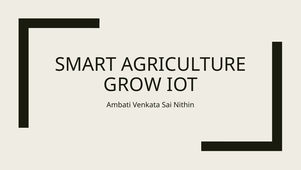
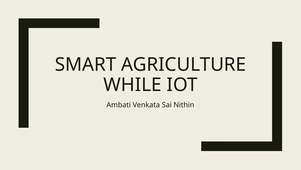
GROW: GROW -> WHILE
